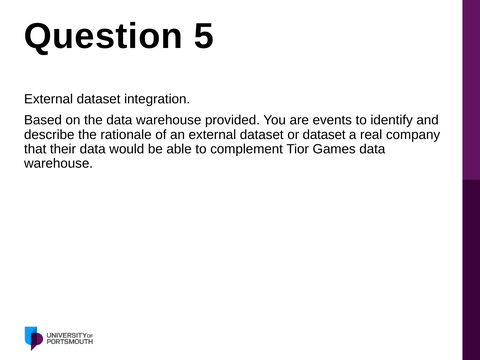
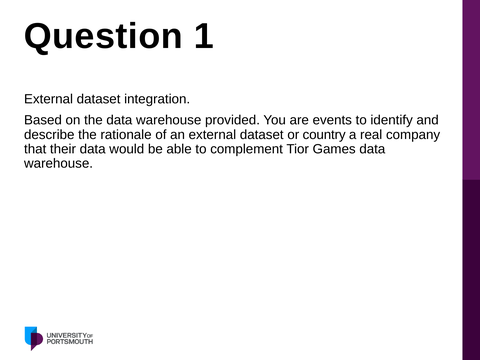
5: 5 -> 1
or dataset: dataset -> country
